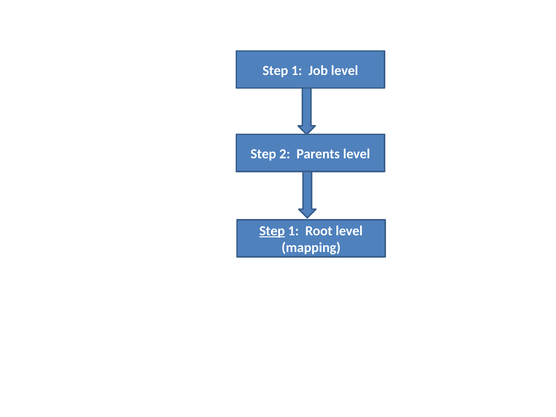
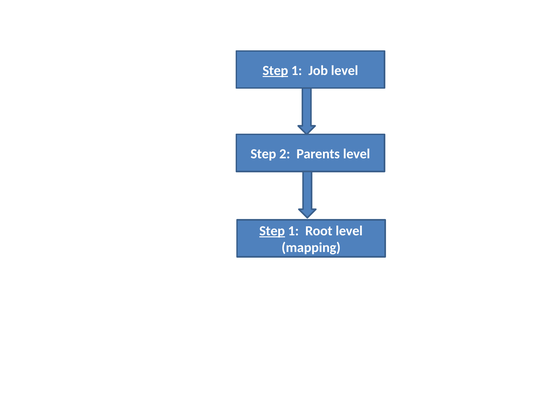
Step at (275, 70) underline: none -> present
